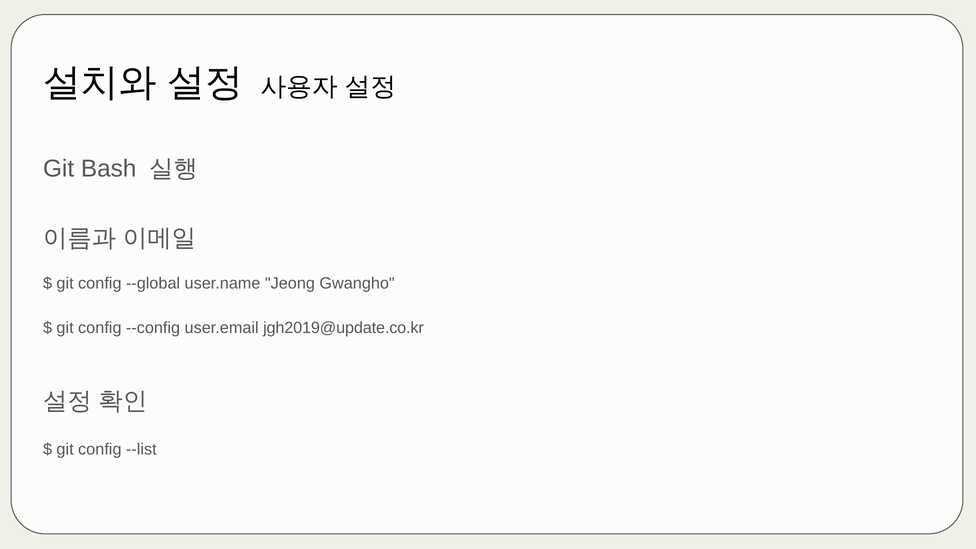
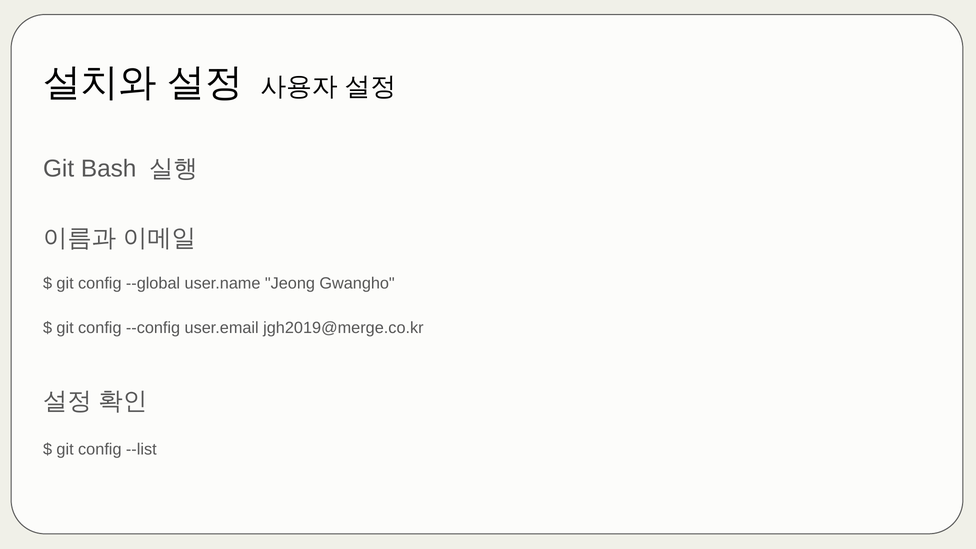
jgh2019@update.co.kr: jgh2019@update.co.kr -> jgh2019@merge.co.kr
